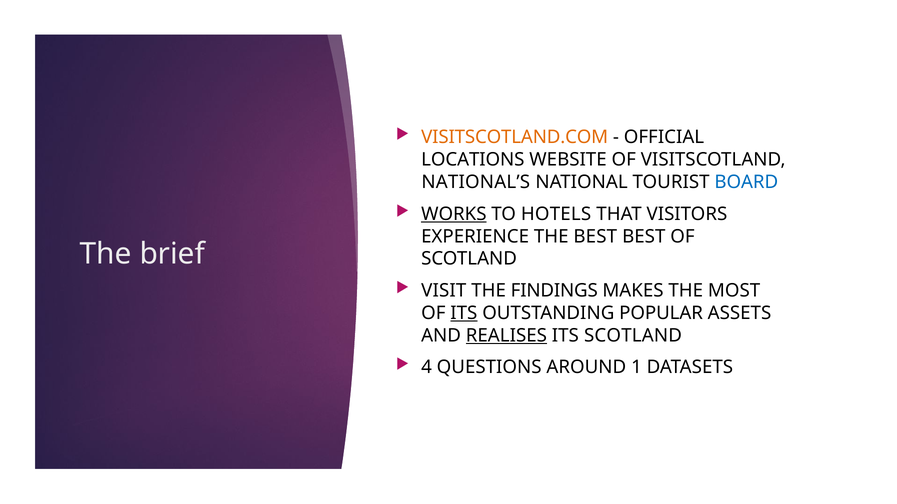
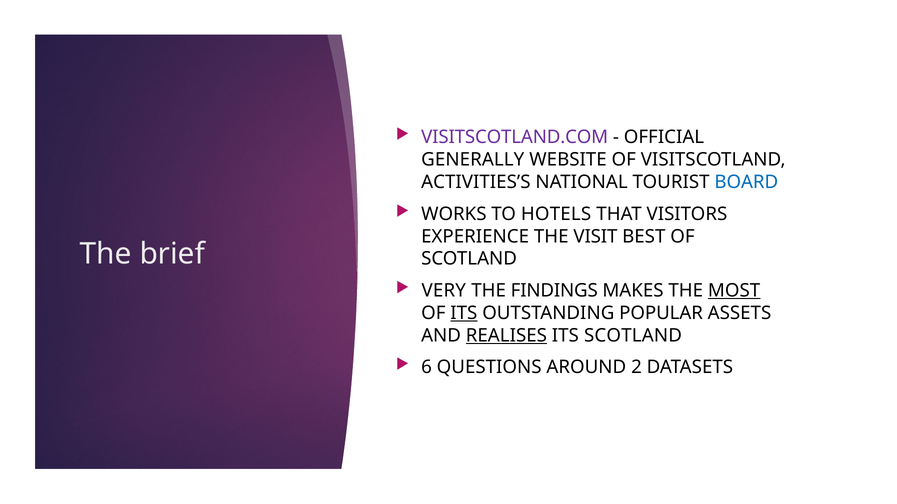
VISITSCOTLAND.COM colour: orange -> purple
LOCATIONS: LOCATIONS -> GENERALLY
NATIONAL’S: NATIONAL’S -> ACTIVITIES’S
WORKS underline: present -> none
THE BEST: BEST -> VISIT
VISIT: VISIT -> VERY
MOST underline: none -> present
4: 4 -> 6
1: 1 -> 2
